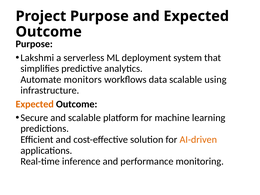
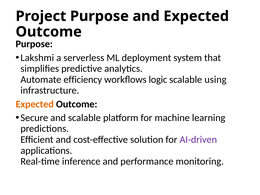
monitors: monitors -> efficiency
data: data -> logic
AI-driven colour: orange -> purple
